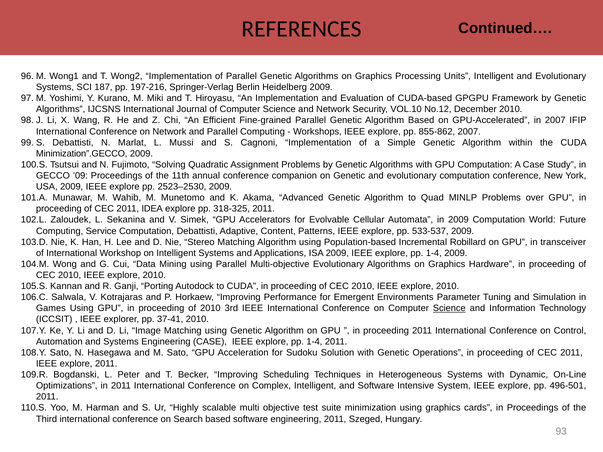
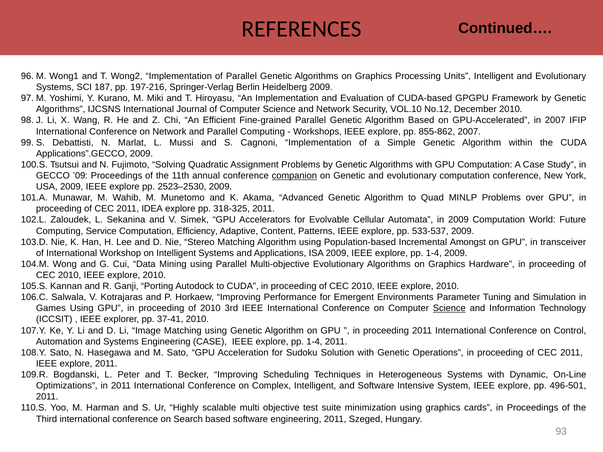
Minimization”.GECCO: Minimization”.GECCO -> Applications”.GECCO
companion underline: none -> present
Computation Debattisti: Debattisti -> Efficiency
Robillard: Robillard -> Amongst
